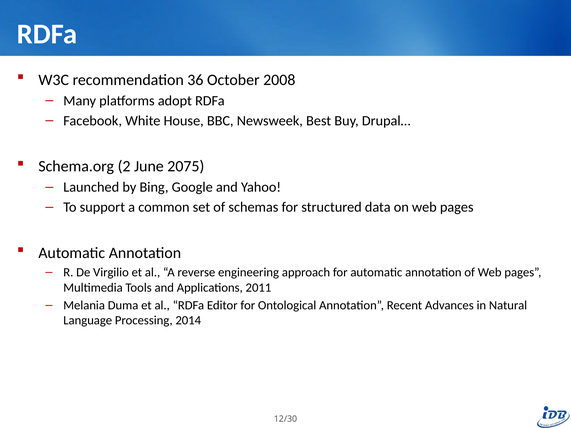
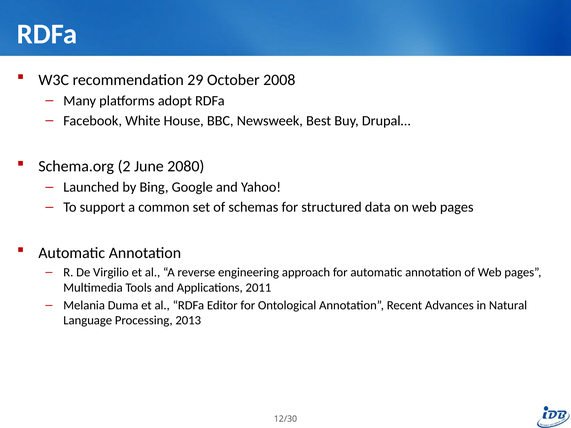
36: 36 -> 29
2075: 2075 -> 2080
2014: 2014 -> 2013
